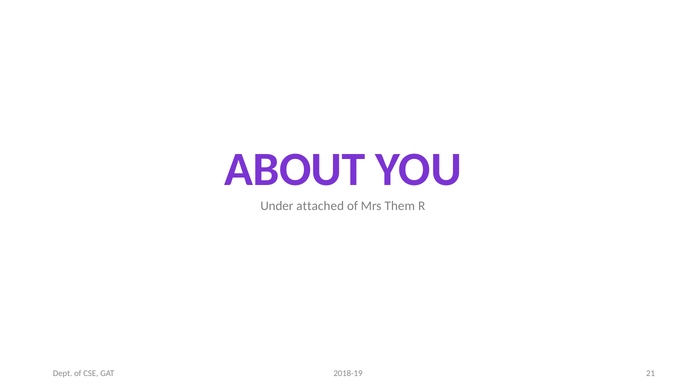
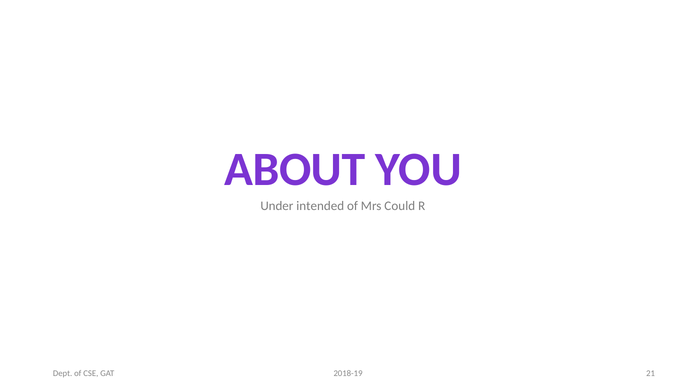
attached: attached -> intended
Them: Them -> Could
